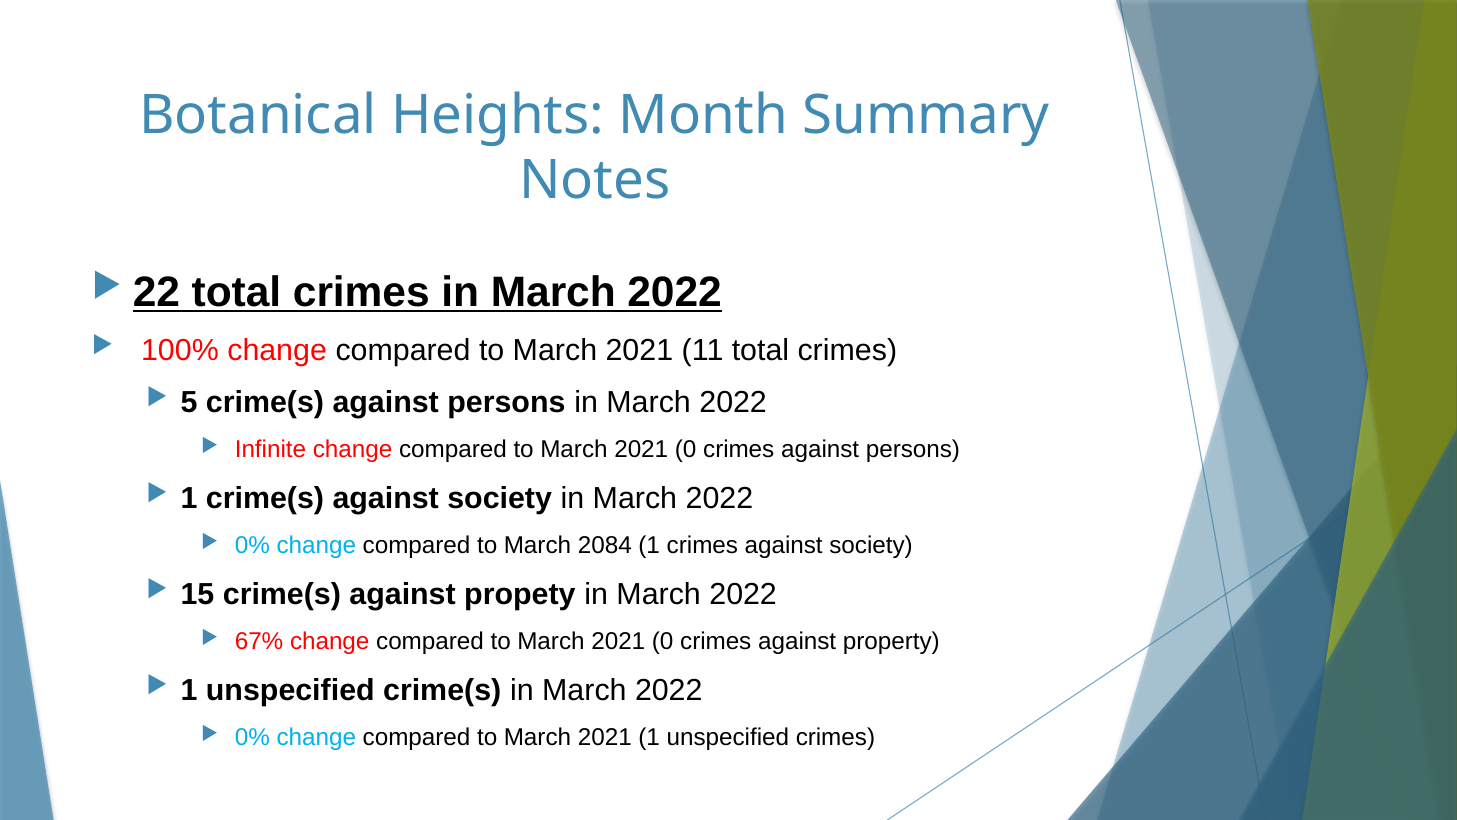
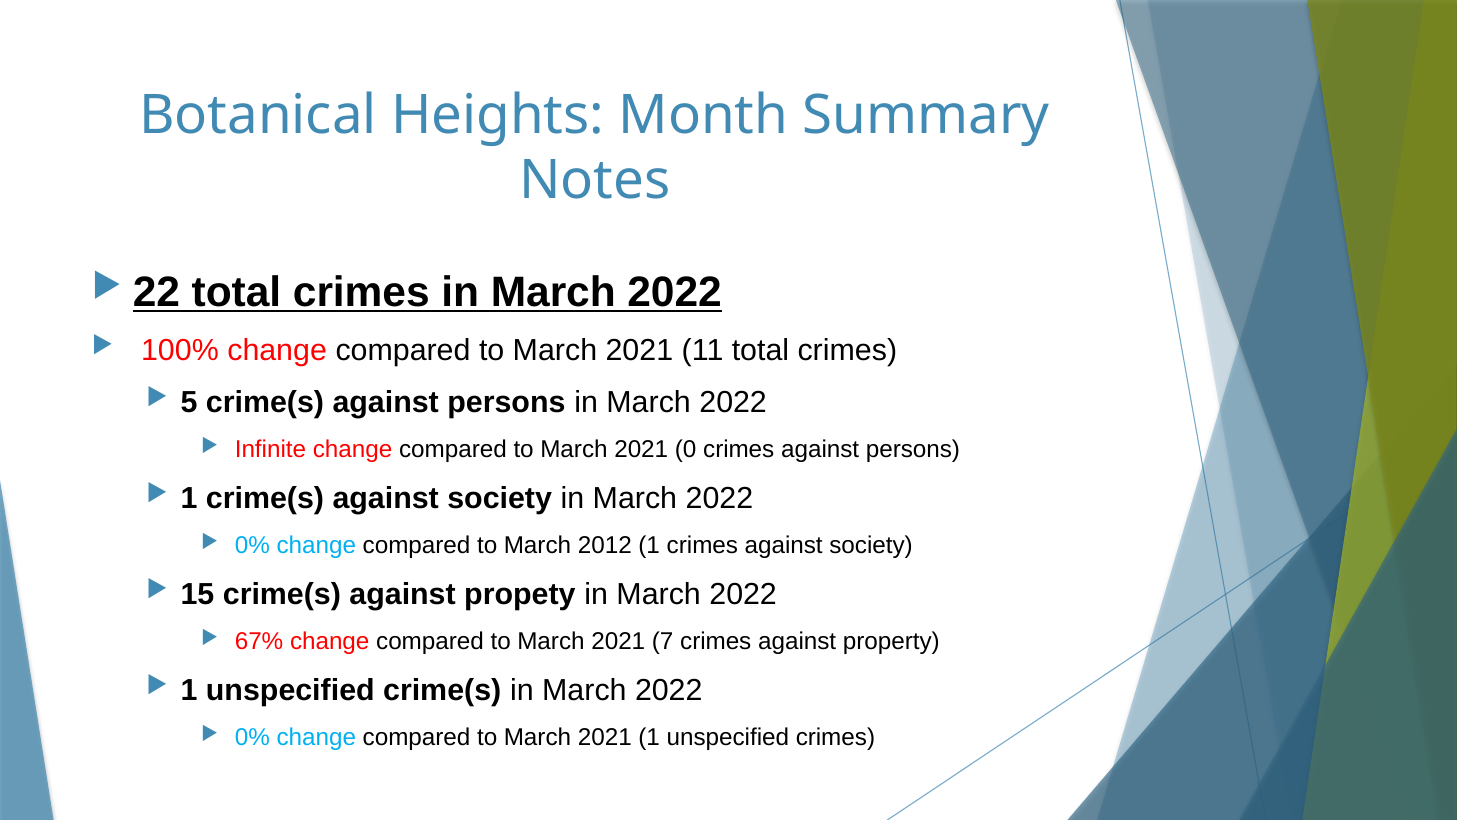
2084: 2084 -> 2012
0 at (663, 641): 0 -> 7
